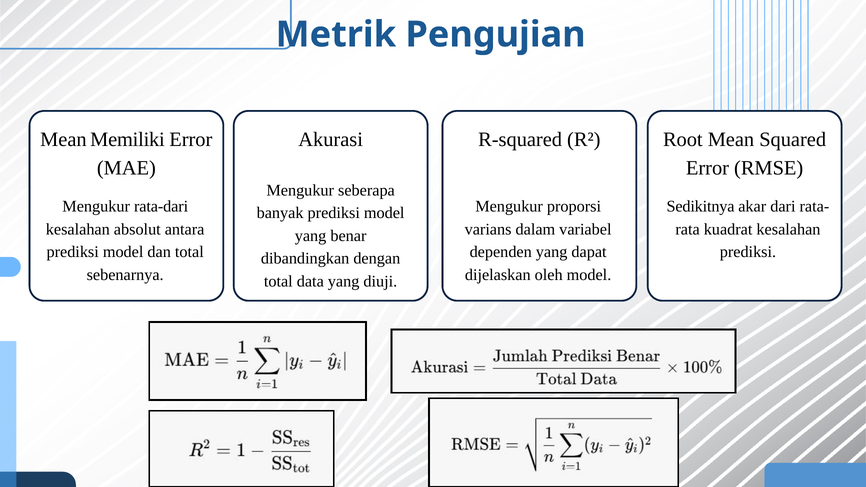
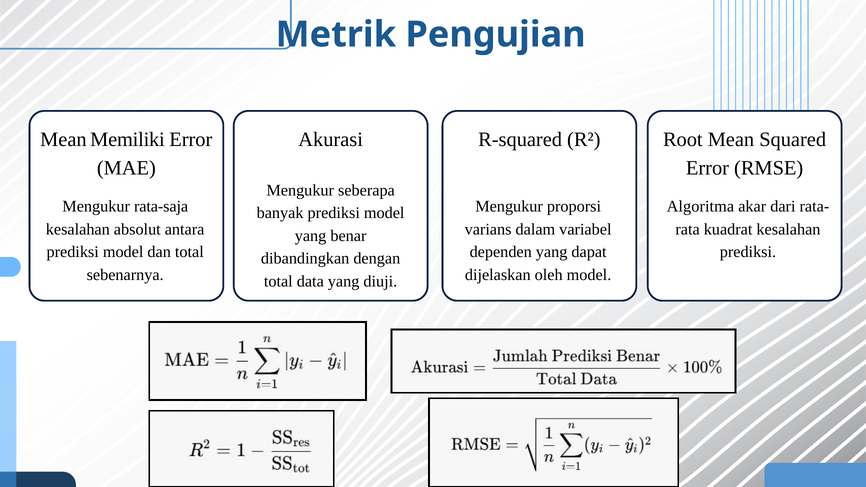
rata-dari: rata-dari -> rata-saja
Sedikitnya: Sedikitnya -> Algoritma
